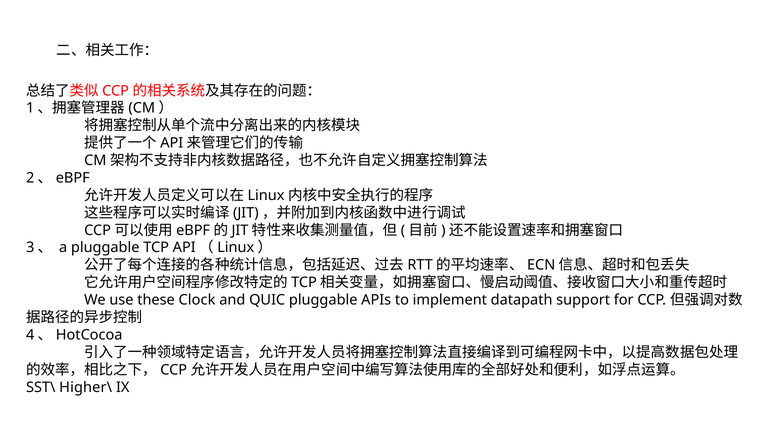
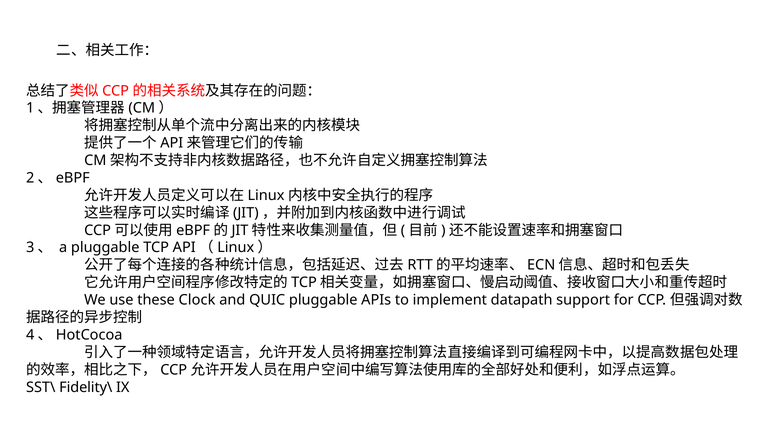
Higher\: Higher\ -> Fidelity\
